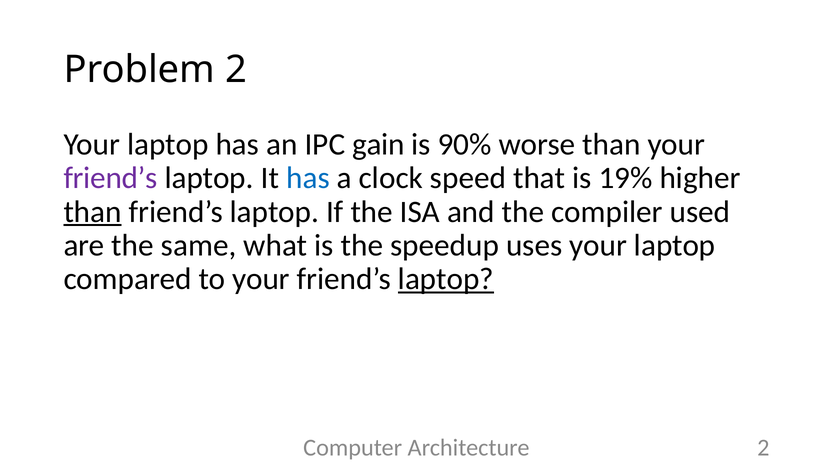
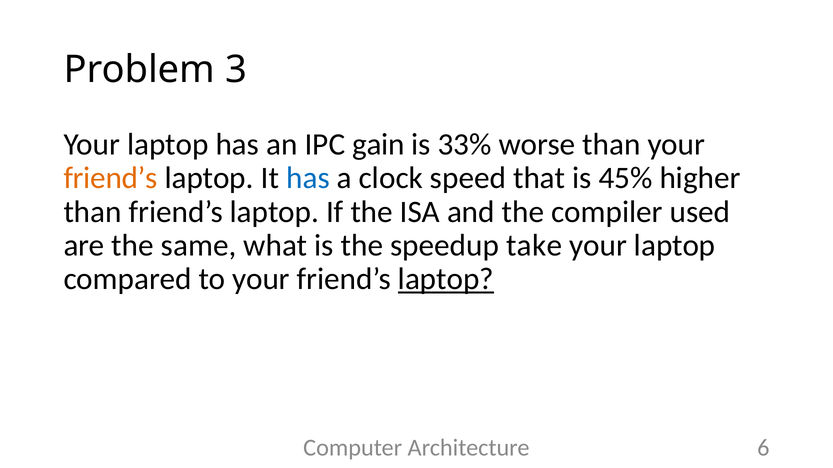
Problem 2: 2 -> 3
90%: 90% -> 33%
friend’s at (111, 178) colour: purple -> orange
19%: 19% -> 45%
than at (93, 212) underline: present -> none
uses: uses -> take
Architecture 2: 2 -> 6
